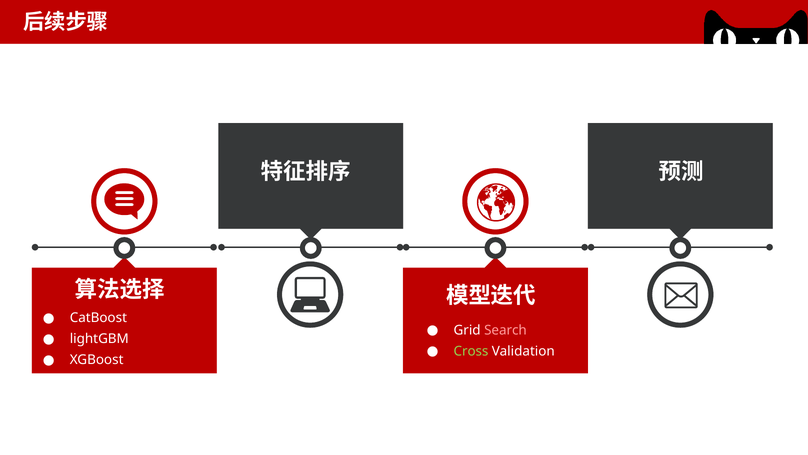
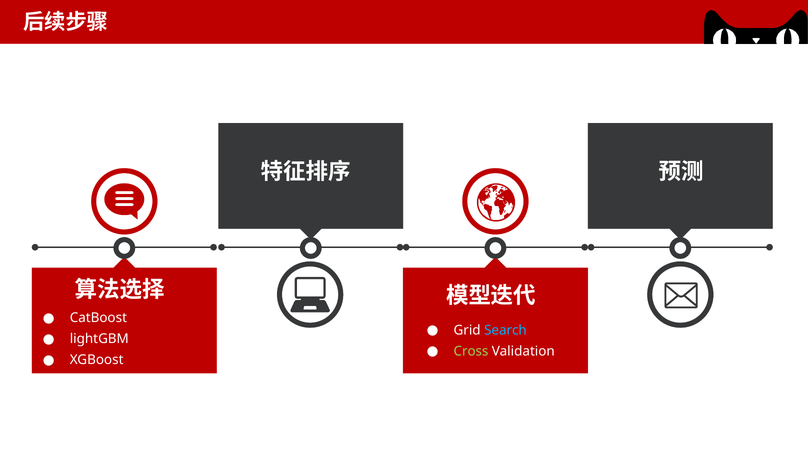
Search colour: pink -> light blue
